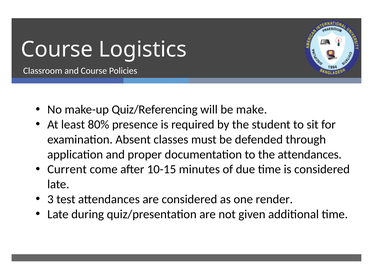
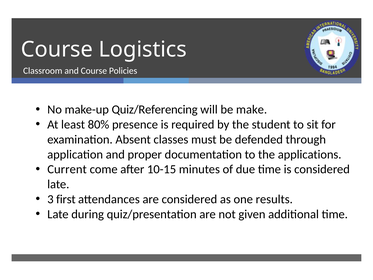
the attendances: attendances -> applications
test: test -> first
render: render -> results
